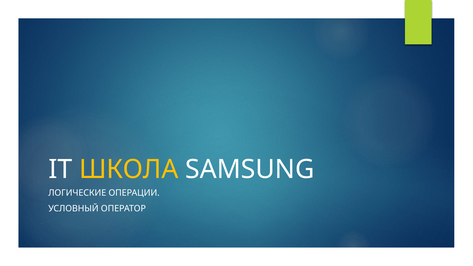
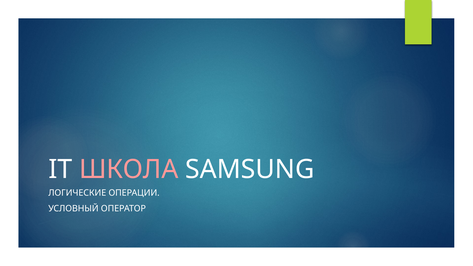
ШКОЛА colour: yellow -> pink
